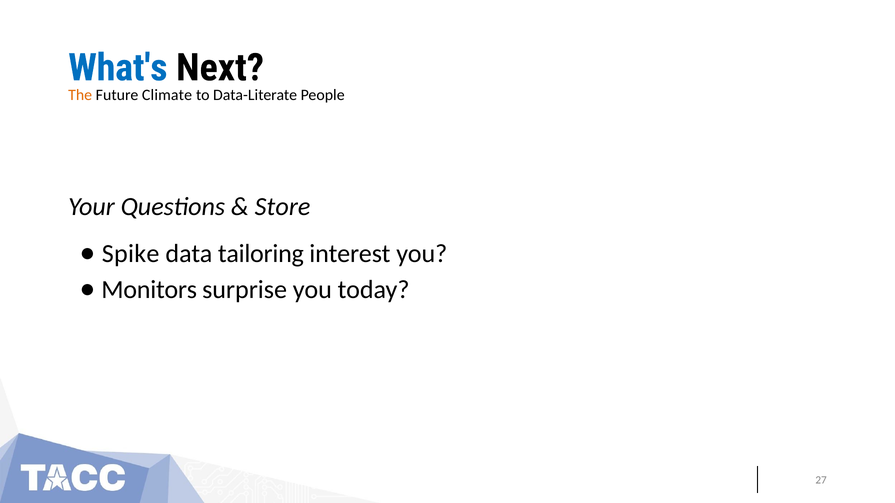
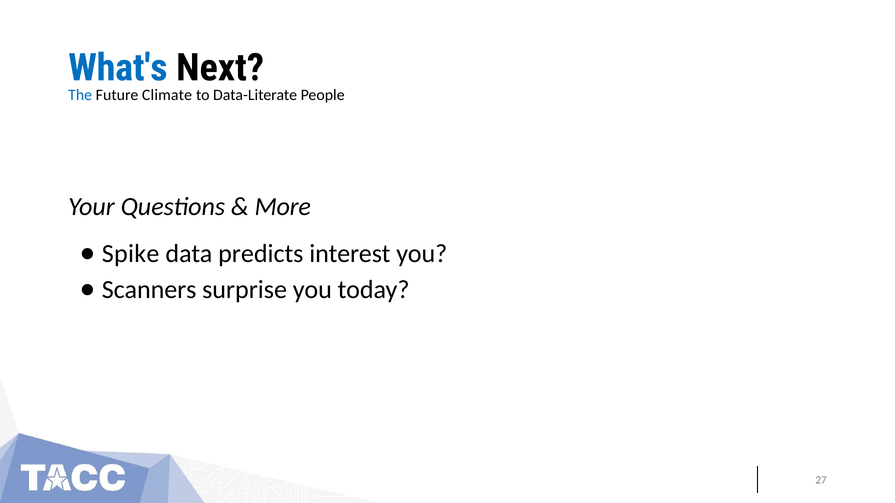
The colour: orange -> blue
Store: Store -> More
tailoring: tailoring -> predicts
Monitors: Monitors -> Scanners
